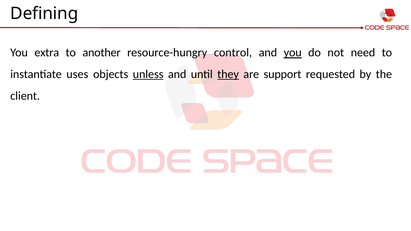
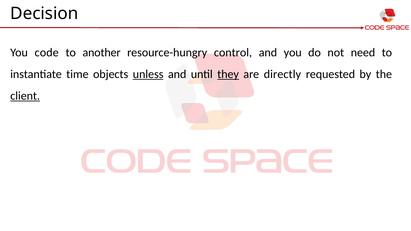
Defining: Defining -> Decision
extra: extra -> code
you at (293, 53) underline: present -> none
uses: uses -> time
support: support -> directly
client underline: none -> present
